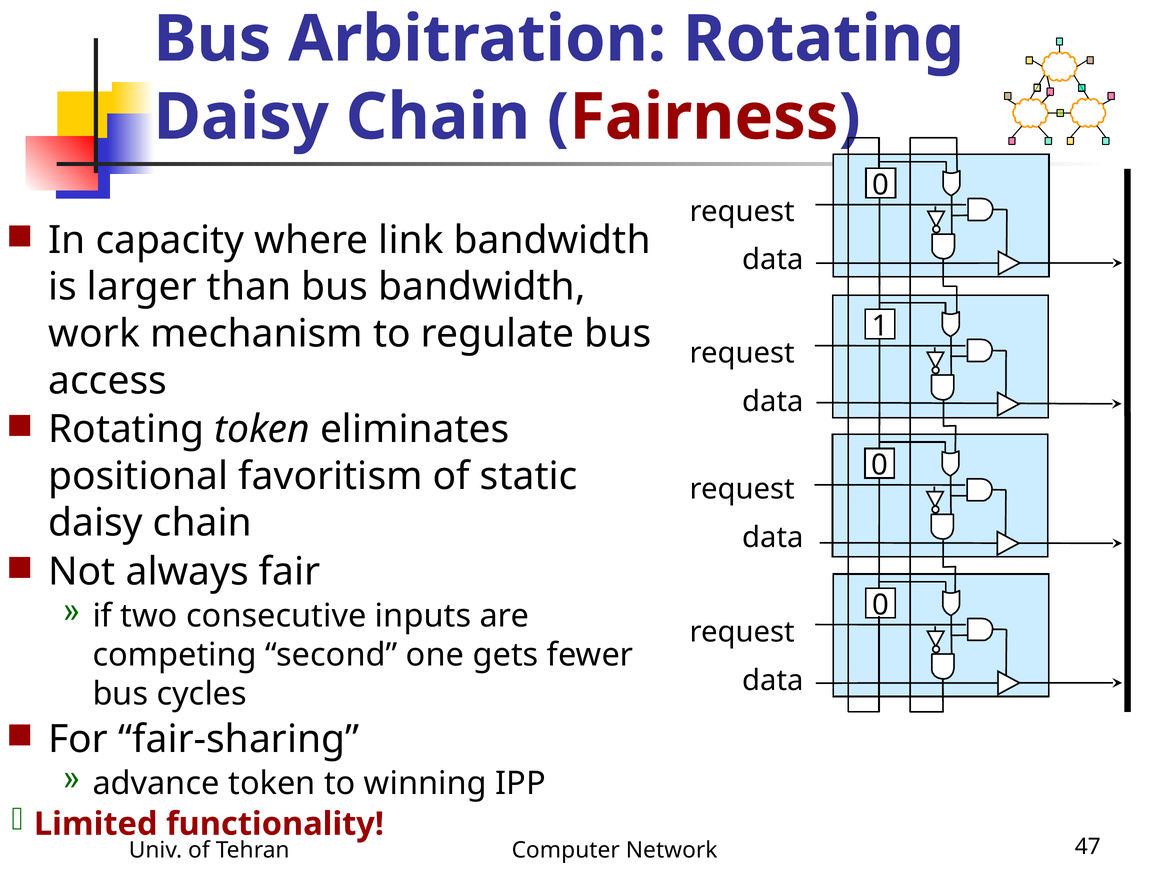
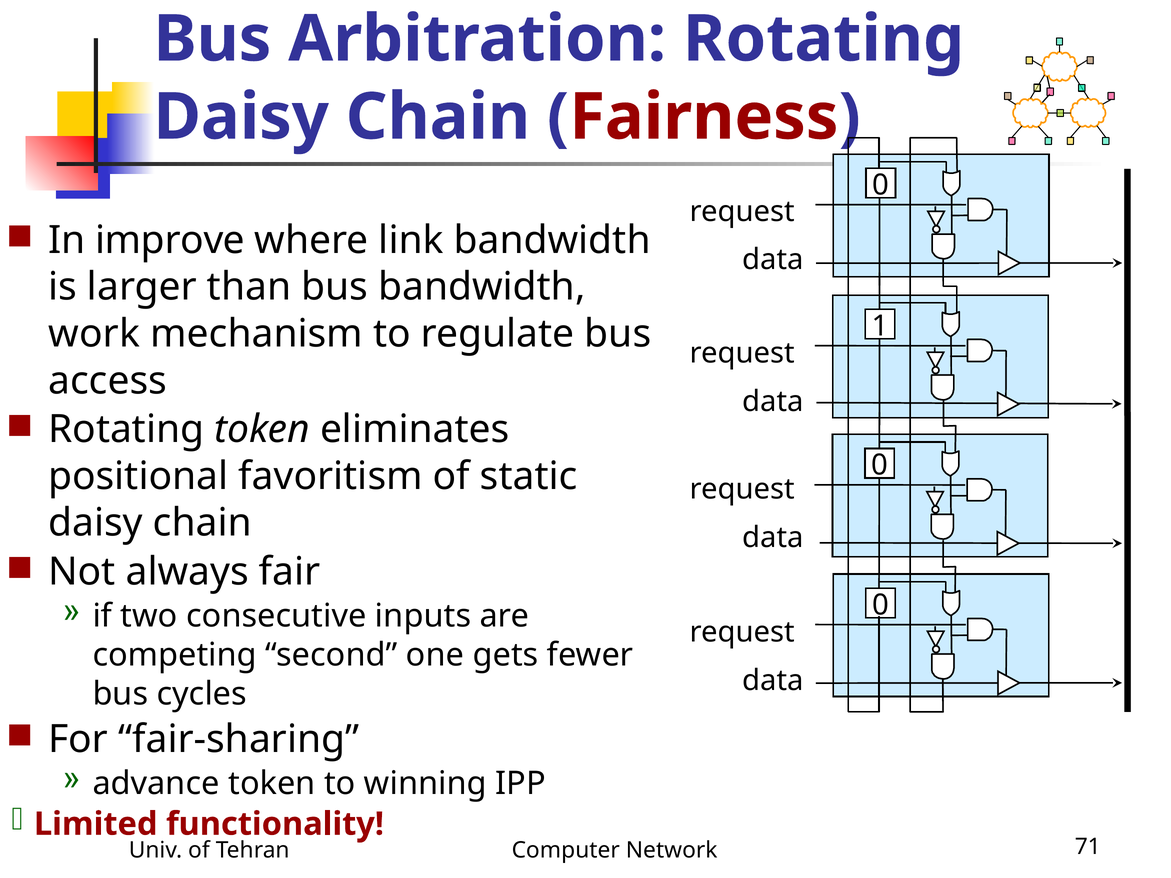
capacity: capacity -> improve
47: 47 -> 71
